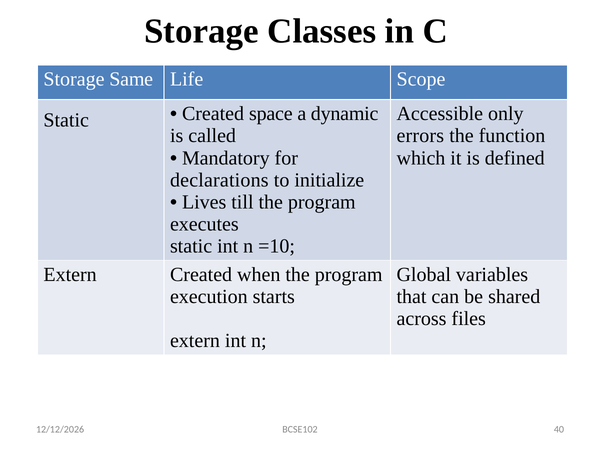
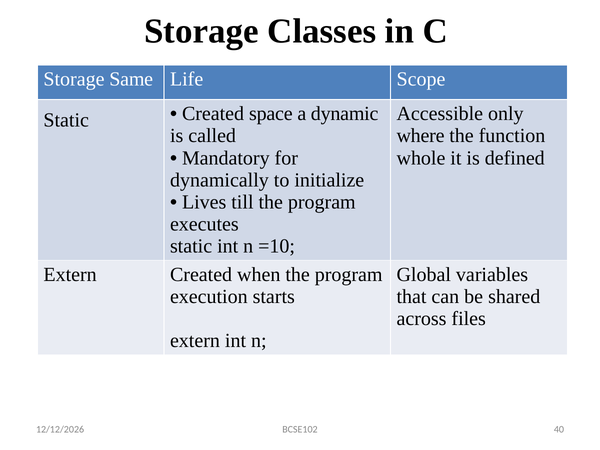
errors: errors -> where
which: which -> whole
declarations: declarations -> dynamically
